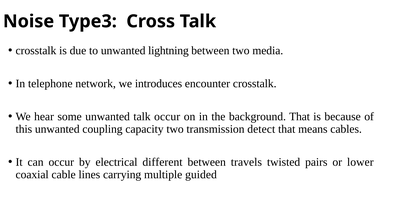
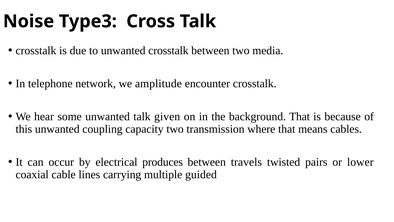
unwanted lightning: lightning -> crosstalk
introduces: introduces -> amplitude
talk occur: occur -> given
detect: detect -> where
different: different -> produces
